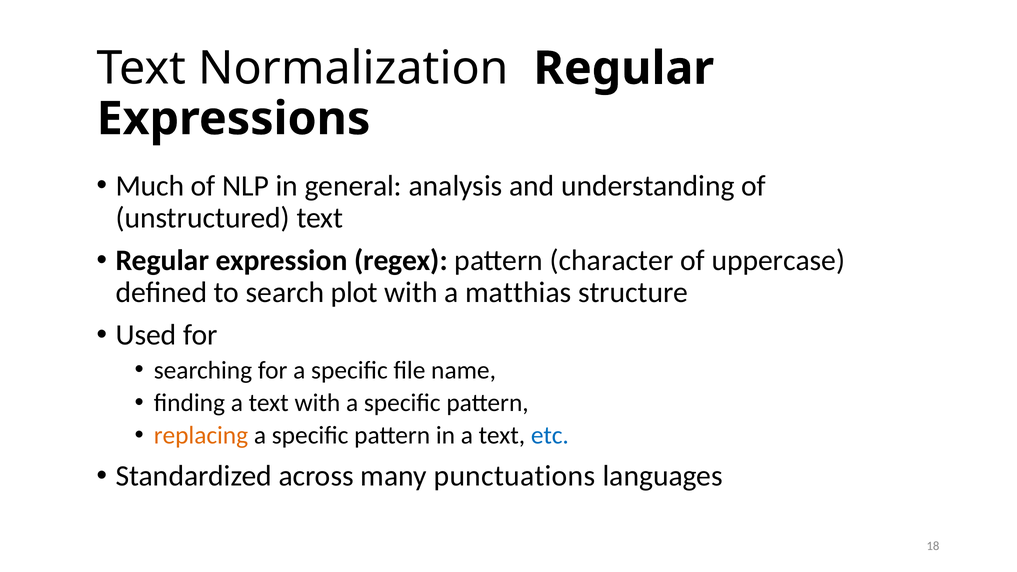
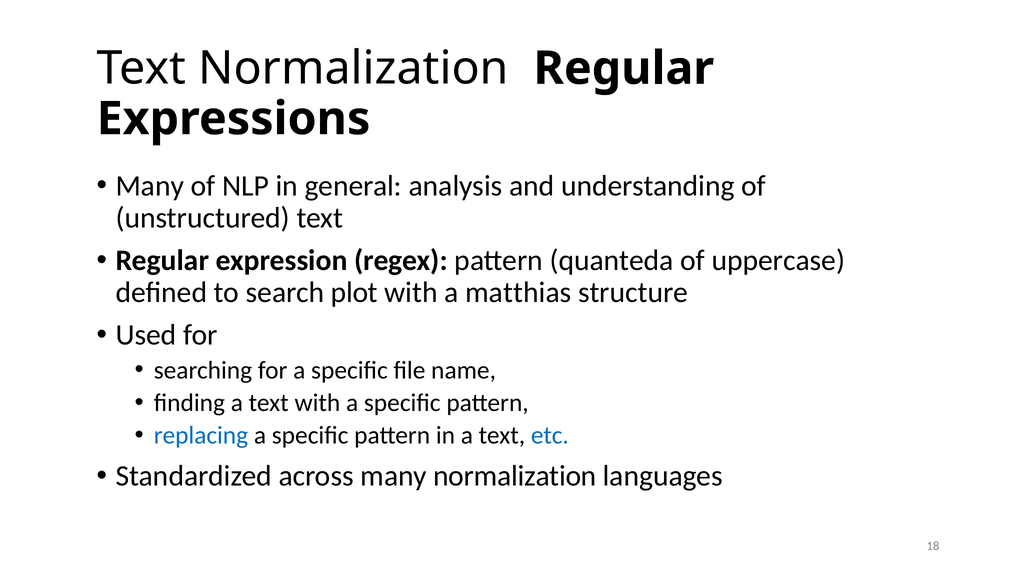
Much at (150, 186): Much -> Many
character: character -> quanteda
replacing colour: orange -> blue
many punctuations: punctuations -> normalization
